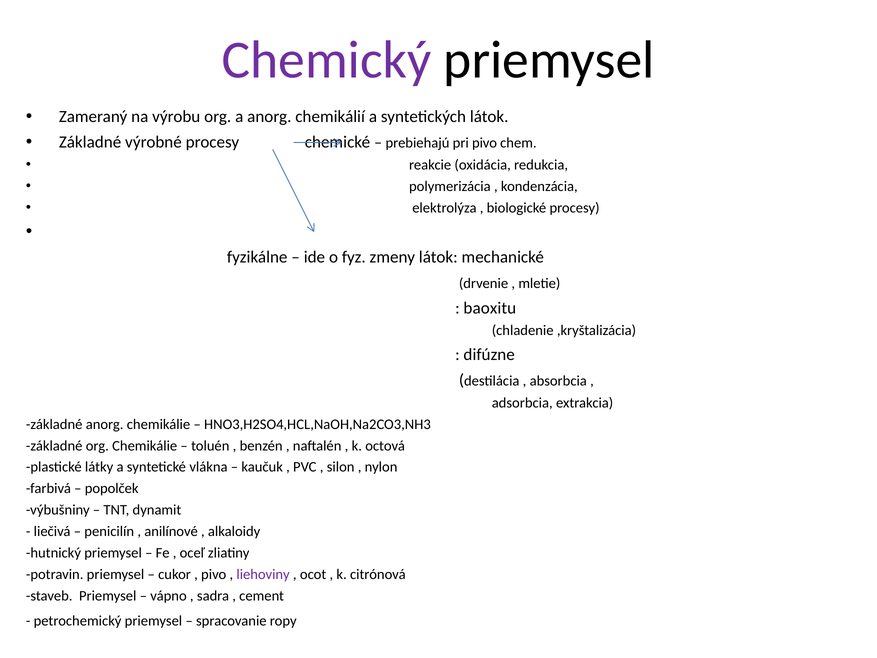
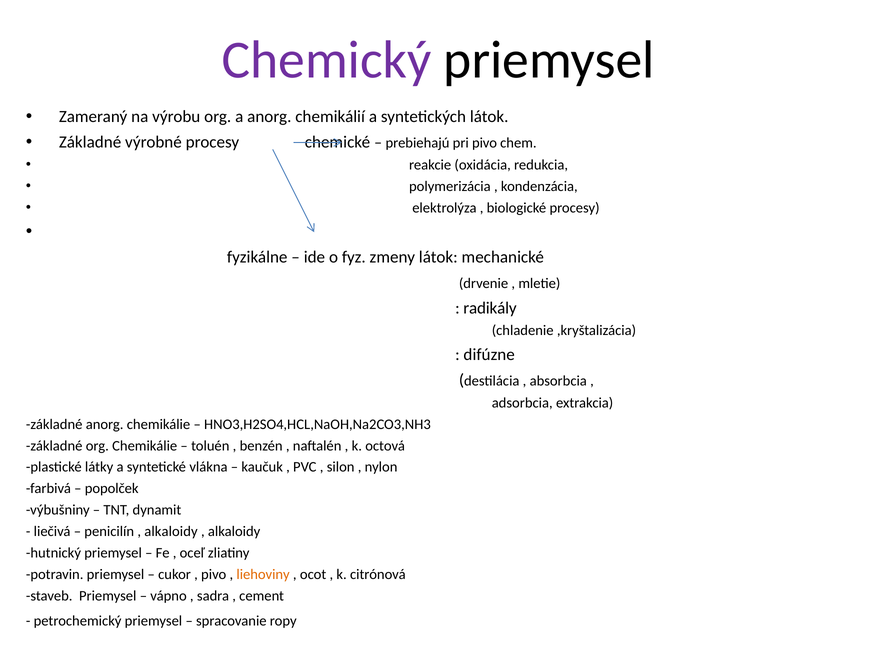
baoxitu: baoxitu -> radikály
anilínové at (171, 531): anilínové -> alkaloidy
liehoviny colour: purple -> orange
